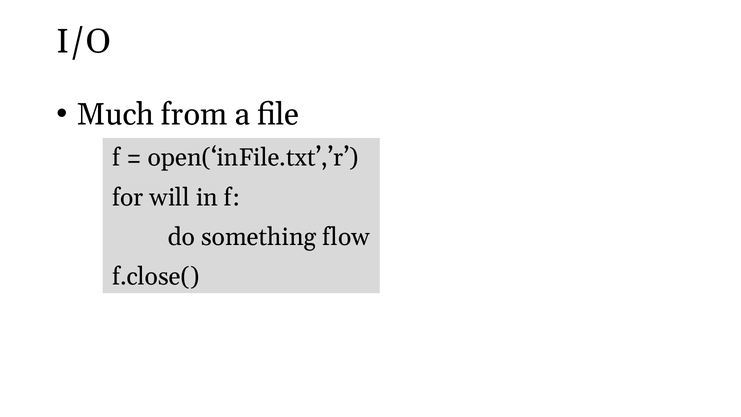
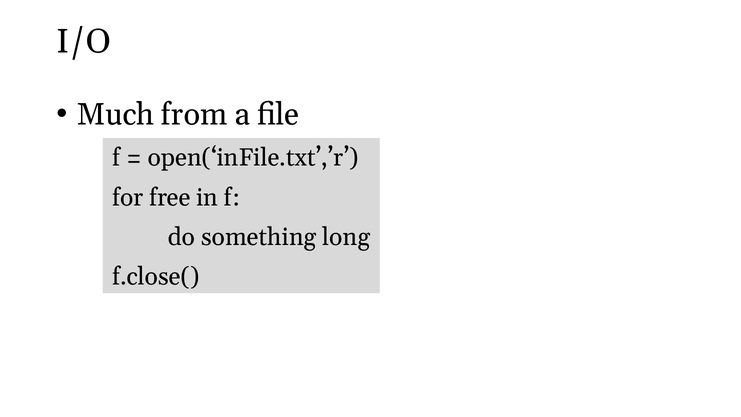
will: will -> free
flow: flow -> long
